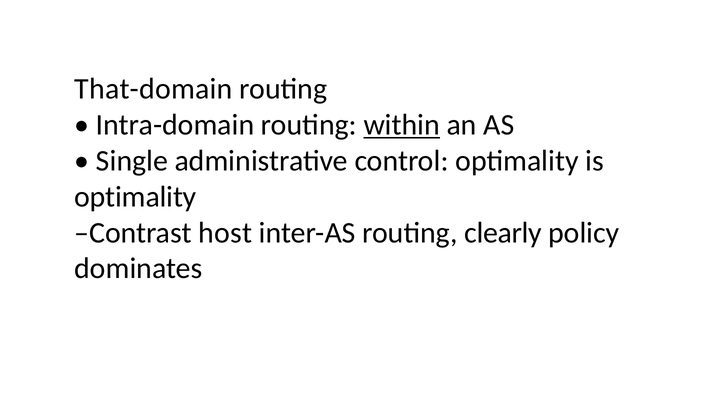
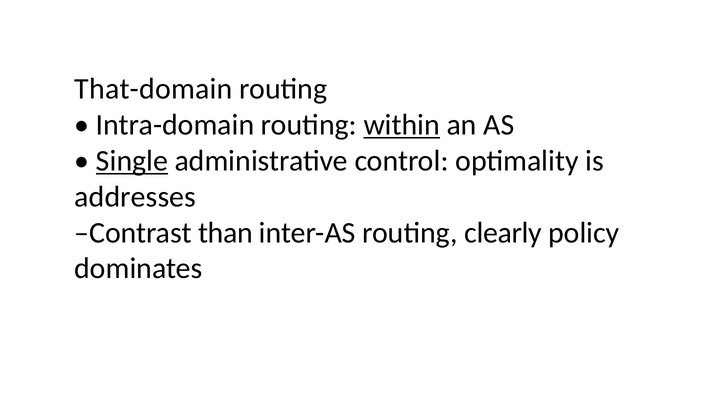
Single underline: none -> present
optimality at (135, 197): optimality -> addresses
host: host -> than
